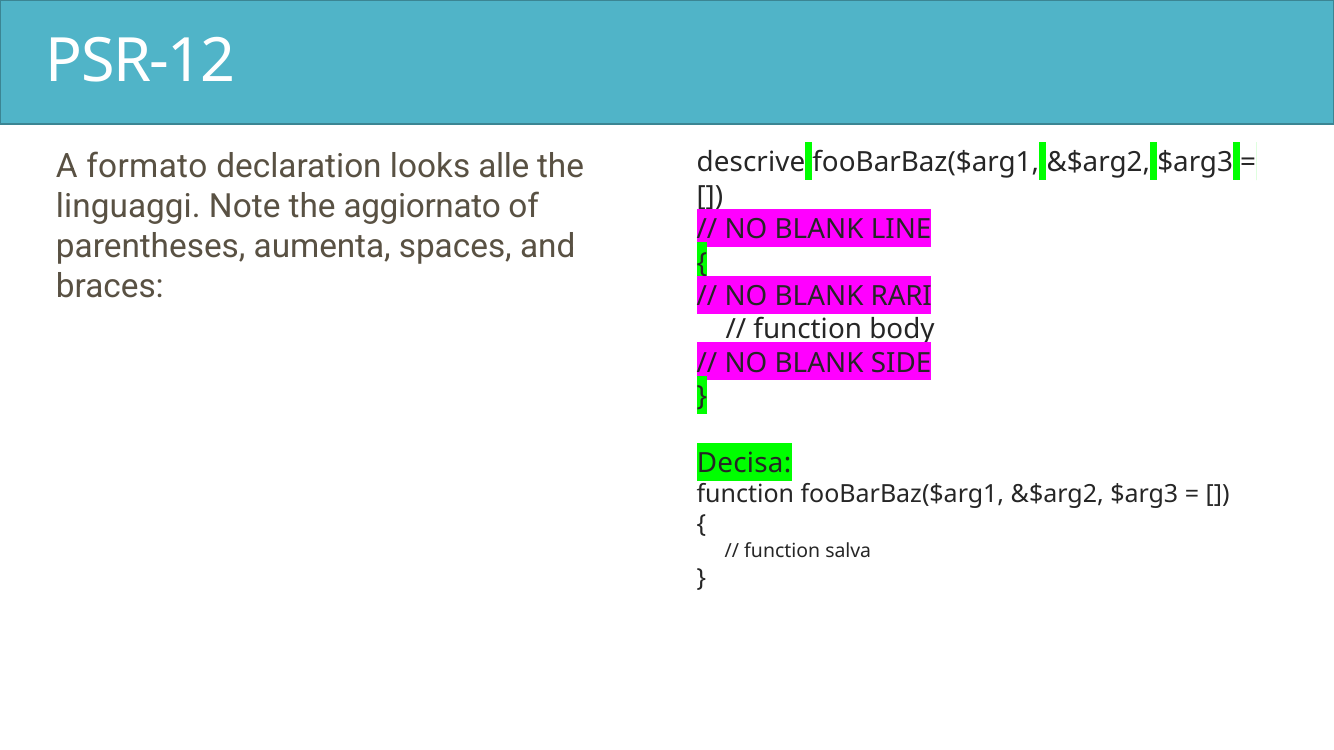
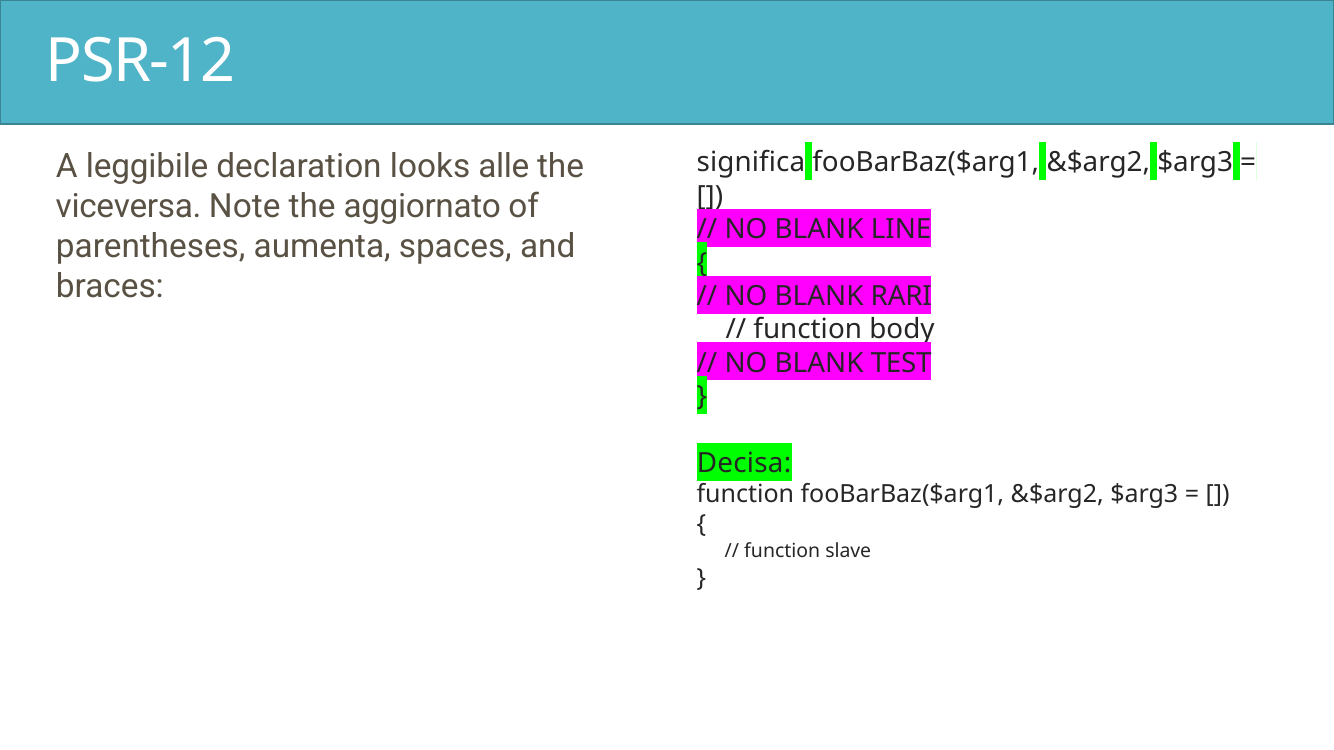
formato: formato -> leggibile
descrive: descrive -> significa
linguaggi: linguaggi -> viceversa
SIDE: SIDE -> TEST
salva: salva -> slave
